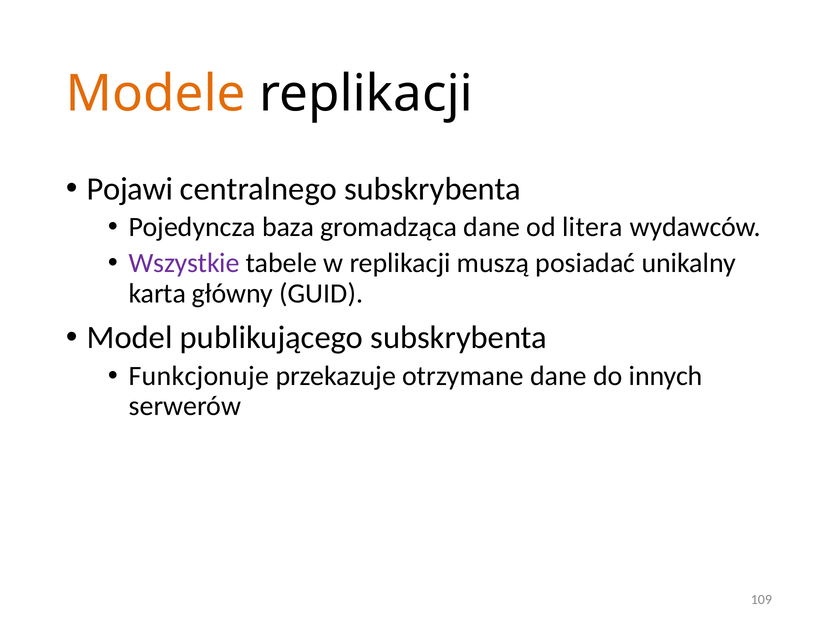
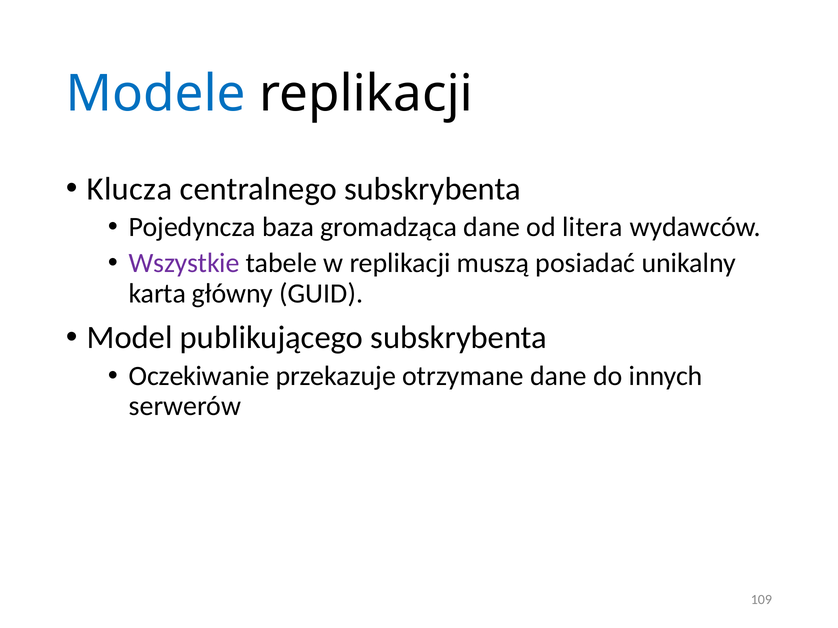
Modele colour: orange -> blue
Pojawi: Pojawi -> Klucza
Funkcjonuje: Funkcjonuje -> Oczekiwanie
